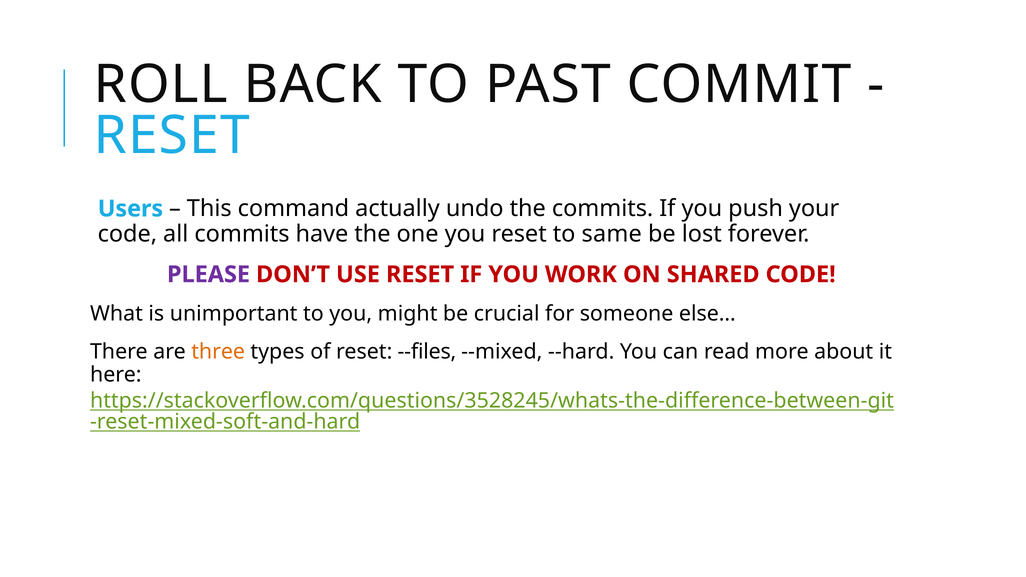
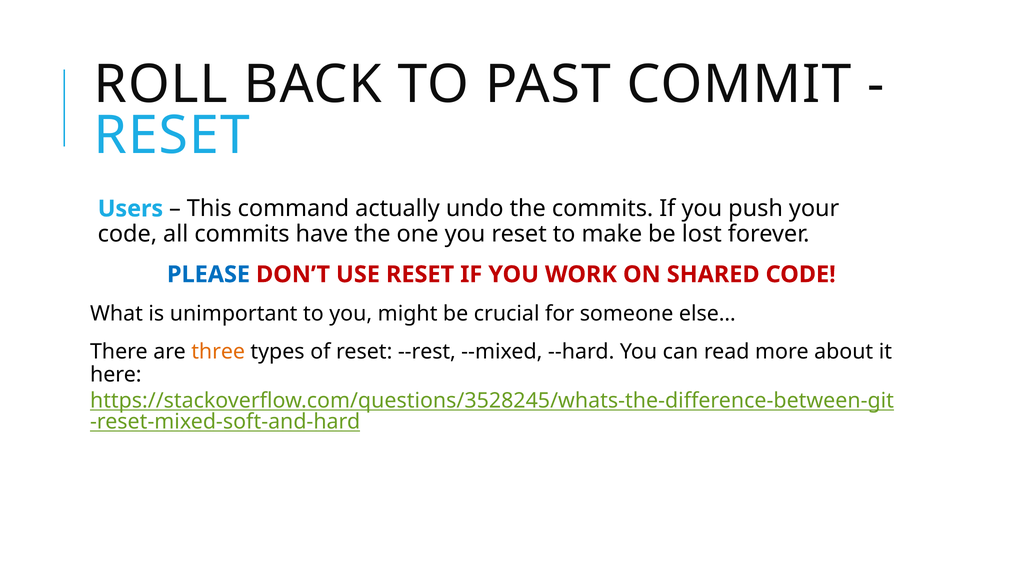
same: same -> make
PLEASE colour: purple -> blue
--files: --files -> --rest
